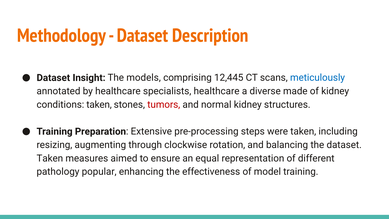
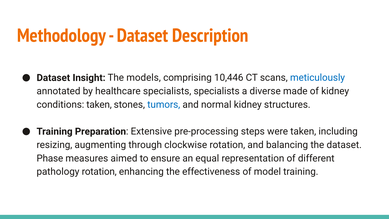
12,445: 12,445 -> 10,446
specialists healthcare: healthcare -> specialists
tumors colour: red -> blue
Taken at (50, 158): Taken -> Phase
pathology popular: popular -> rotation
